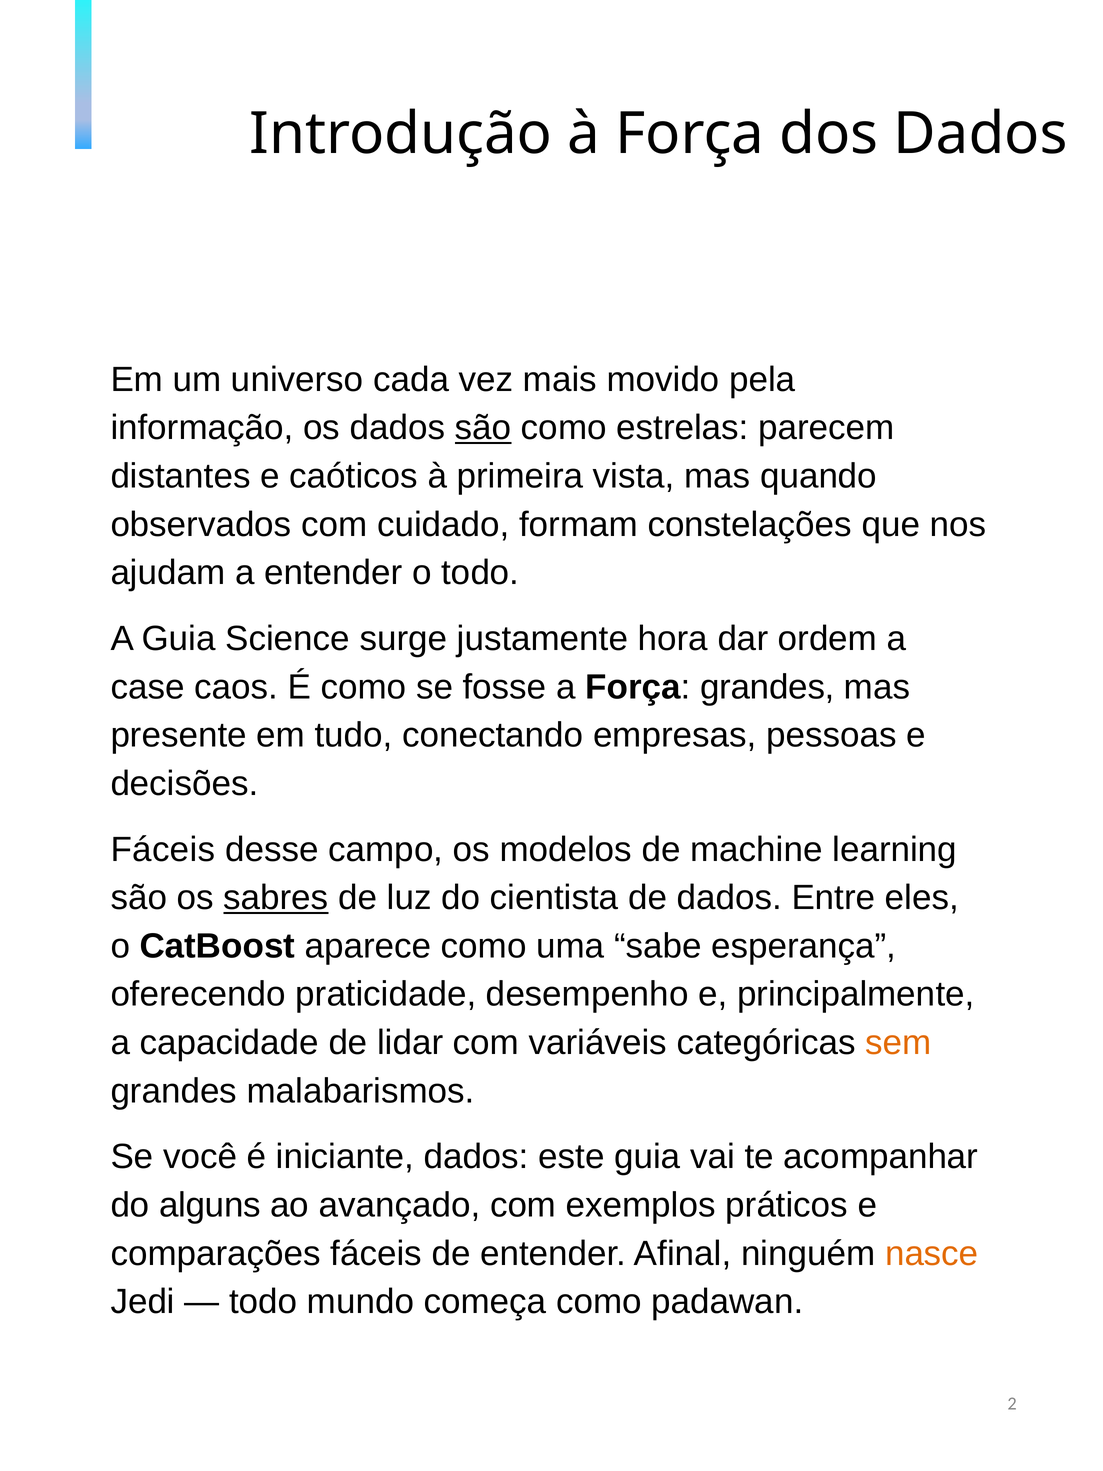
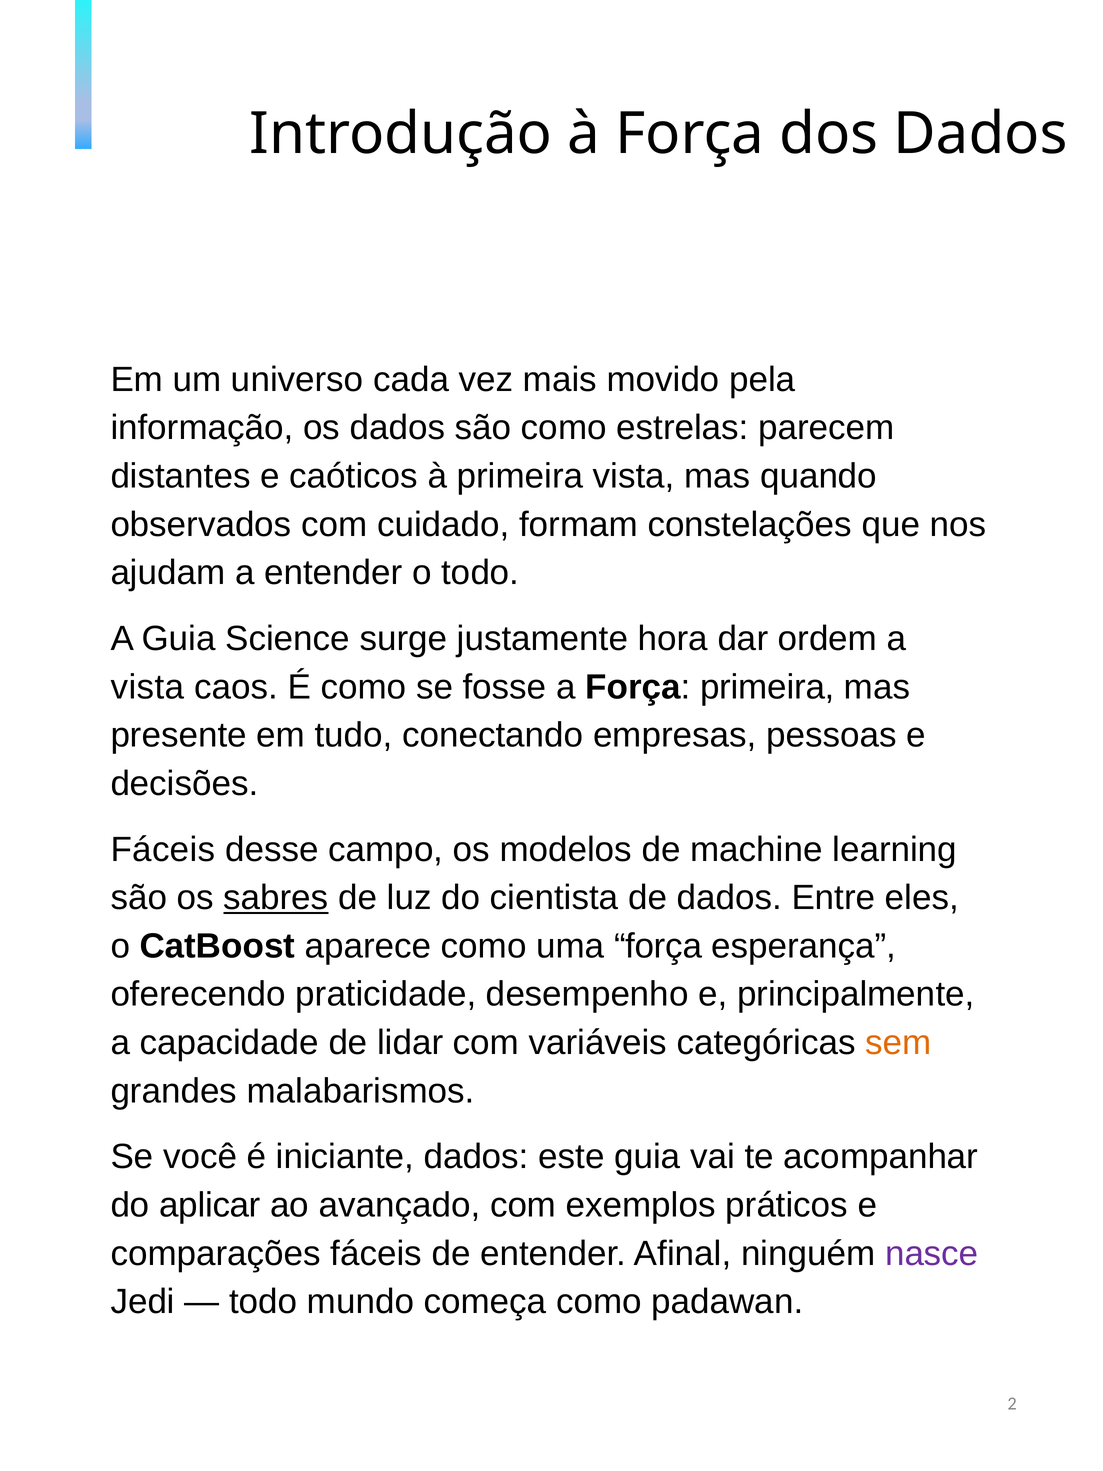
são at (483, 428) underline: present -> none
case at (148, 687): case -> vista
Força grandes: grandes -> primeira
uma sabe: sabe -> força
alguns: alguns -> aplicar
nasce colour: orange -> purple
